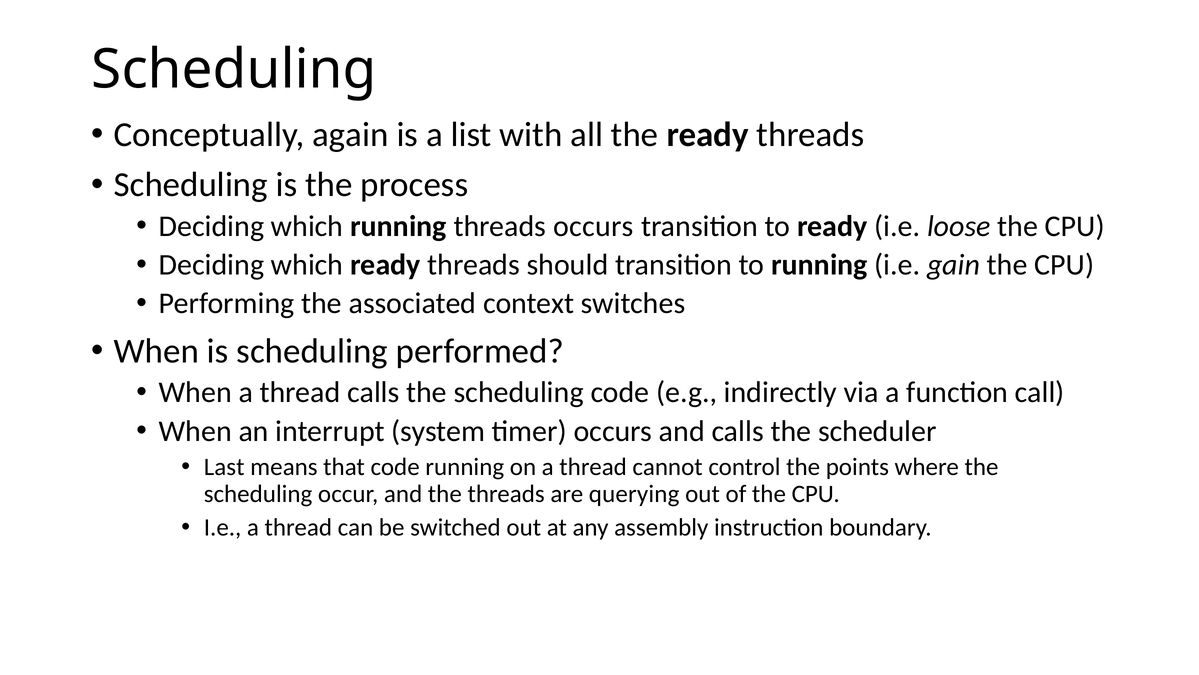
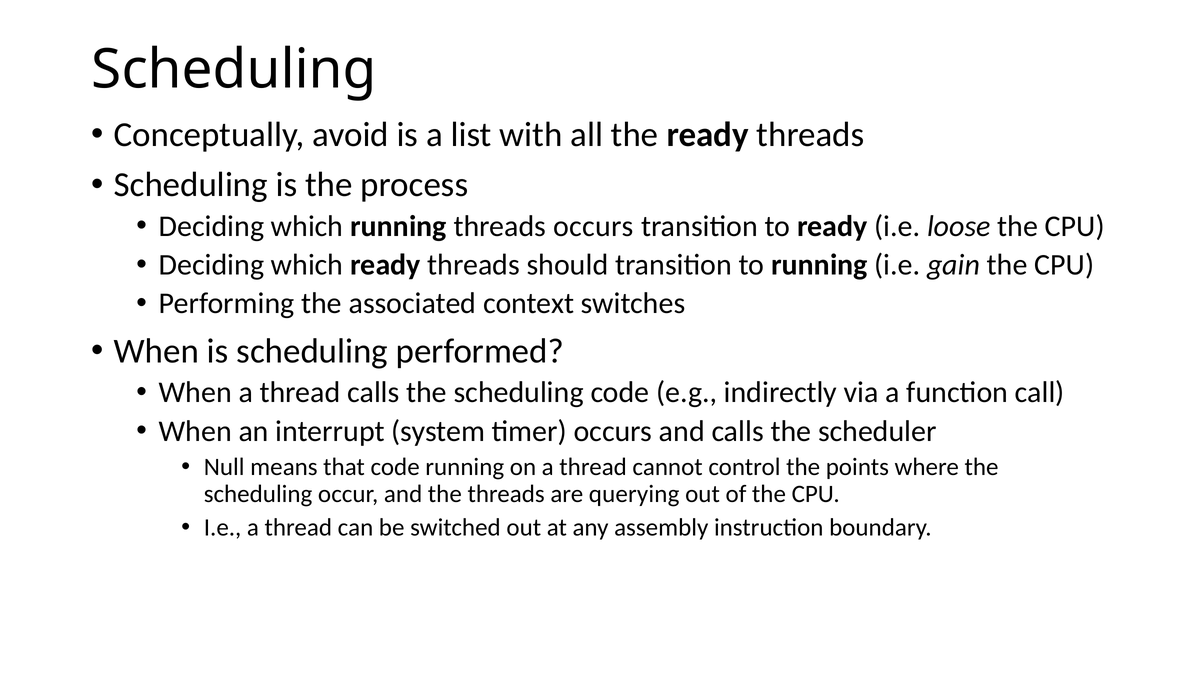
again: again -> avoid
Last: Last -> Null
